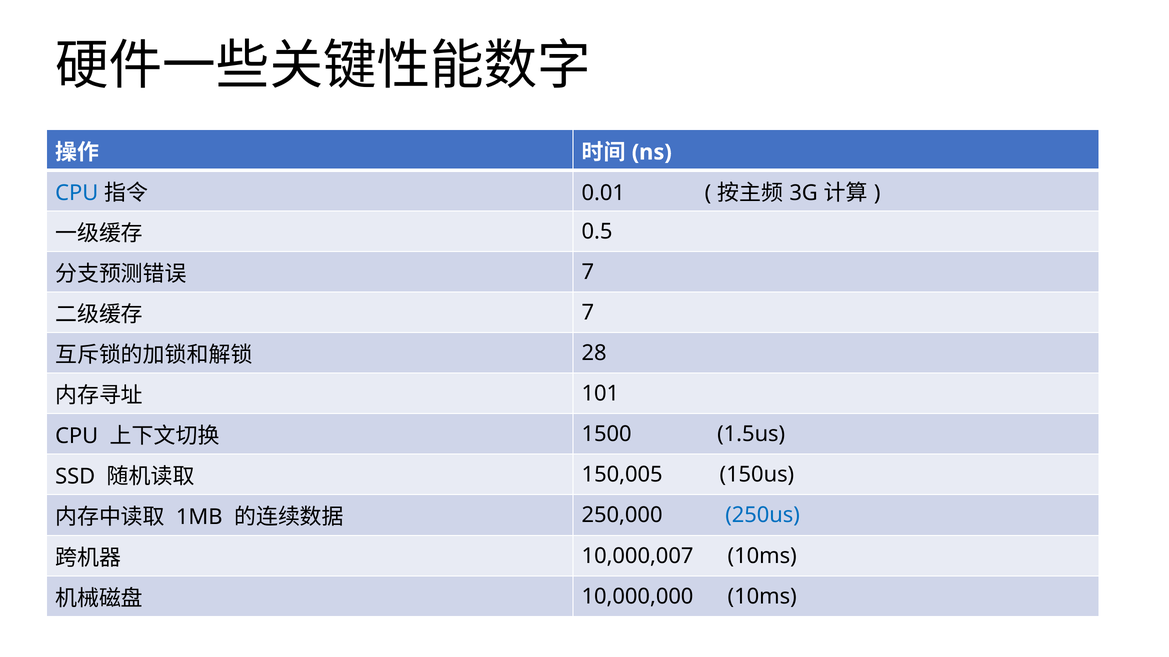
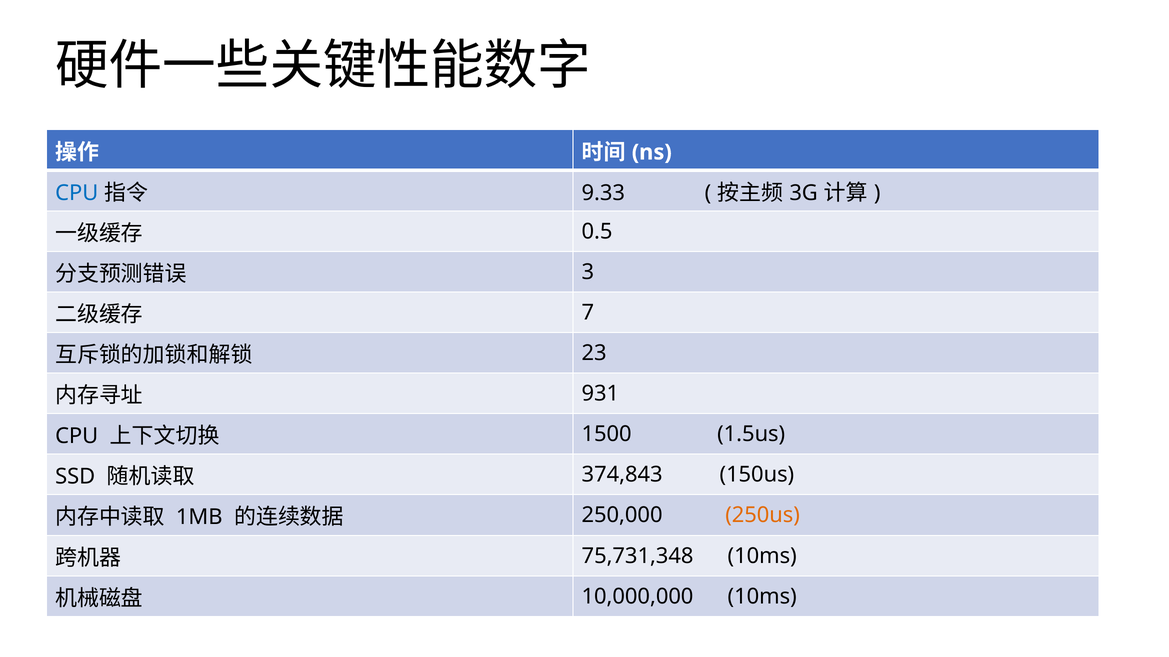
0.01: 0.01 -> 9.33
7 at (588, 272): 7 -> 3
28: 28 -> 23
101: 101 -> 931
150,005: 150,005 -> 374,843
250us colour: blue -> orange
10,000,007: 10,000,007 -> 75,731,348
